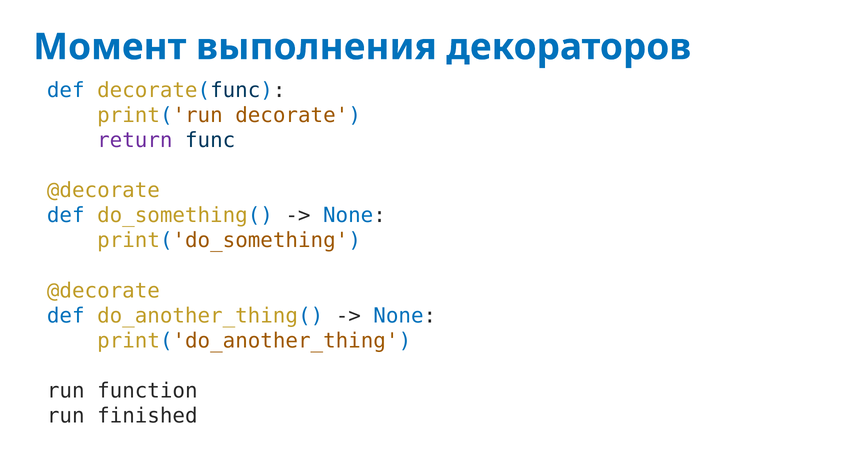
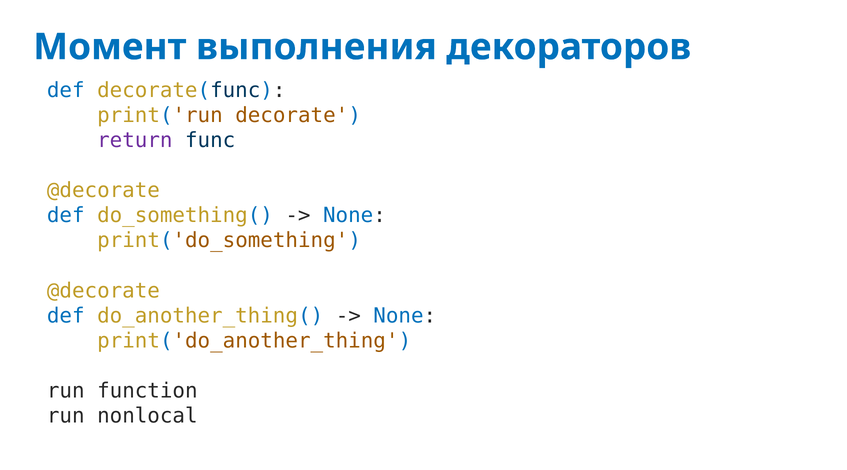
finished: finished -> nonlocal
